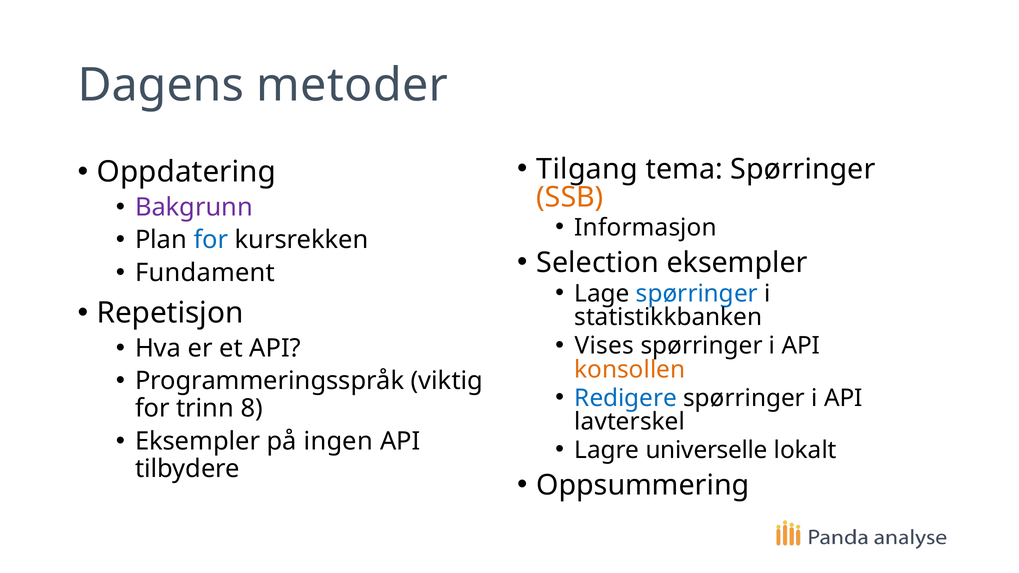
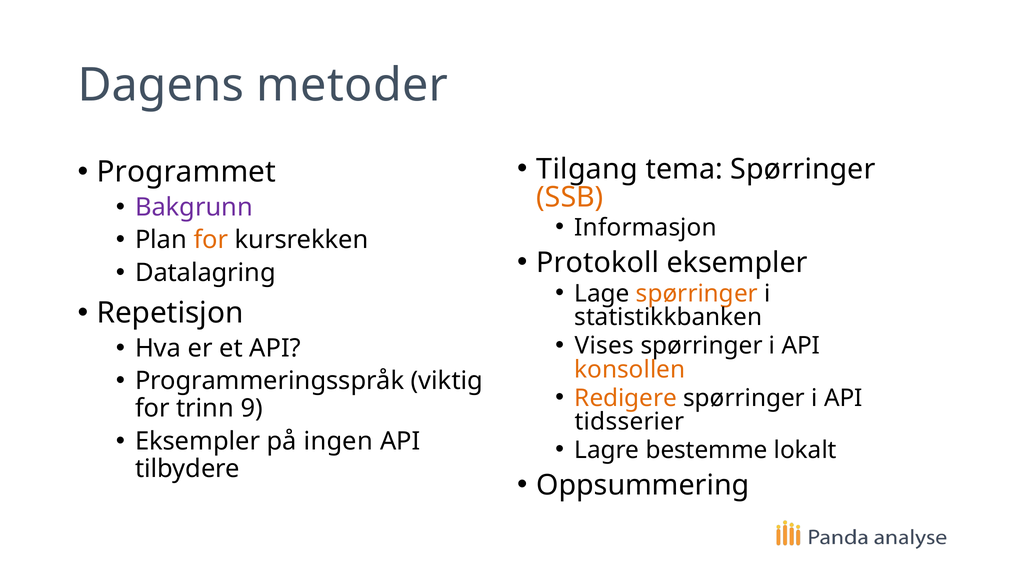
Oppdatering: Oppdatering -> Programmet
for at (211, 240) colour: blue -> orange
Selection: Selection -> Protokoll
Fundament: Fundament -> Datalagring
spørringer at (697, 294) colour: blue -> orange
Redigere colour: blue -> orange
8: 8 -> 9
lavterskel: lavterskel -> tidsserier
universelle: universelle -> bestemme
